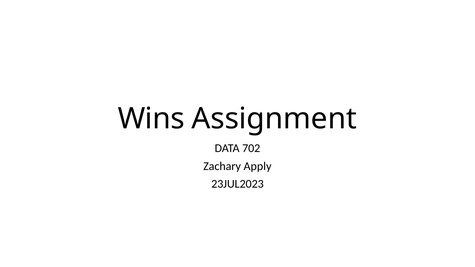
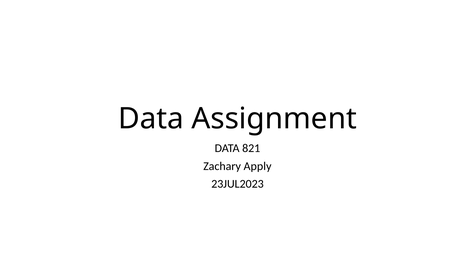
Wins at (151, 119): Wins -> Data
702: 702 -> 821
